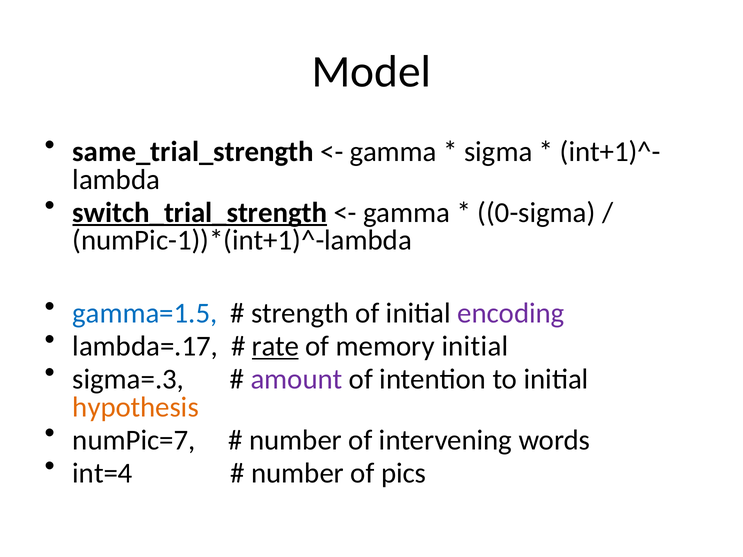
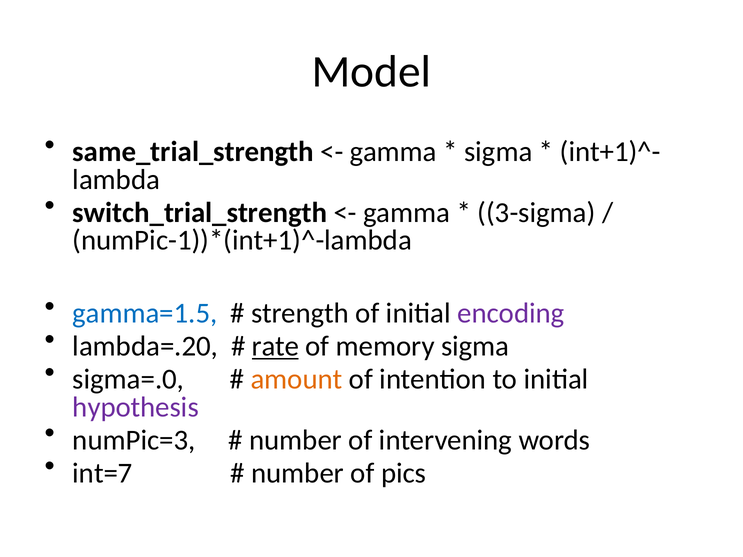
switch_trial_strength underline: present -> none
0-sigma: 0-sigma -> 3-sigma
lambda=.17: lambda=.17 -> lambda=.20
memory initial: initial -> sigma
sigma=.3: sigma=.3 -> sigma=.0
amount colour: purple -> orange
hypothesis colour: orange -> purple
numPic=7: numPic=7 -> numPic=3
int=4: int=4 -> int=7
